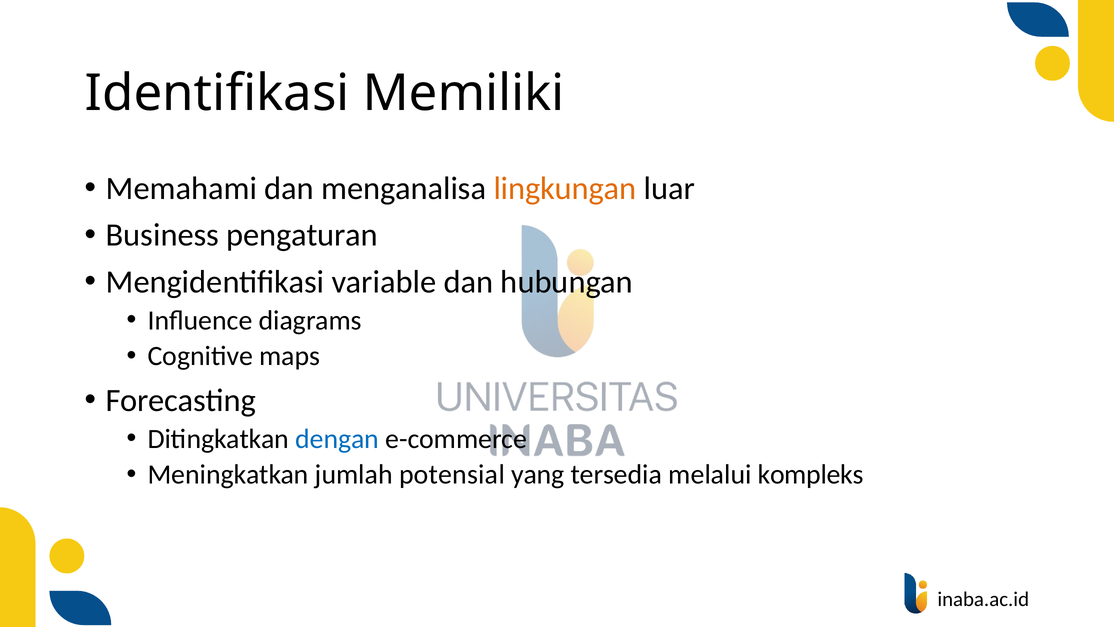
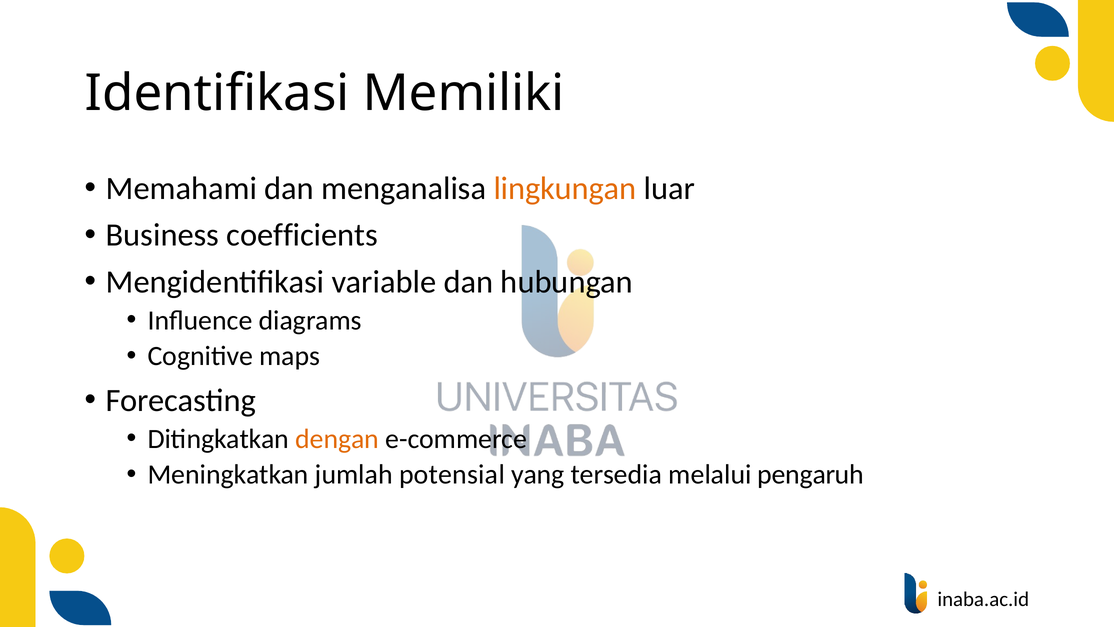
pengaturan: pengaturan -> coefficients
dengan colour: blue -> orange
kompleks: kompleks -> pengaruh
